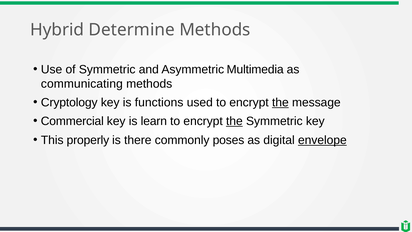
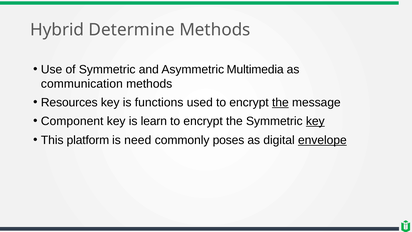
communicating: communicating -> communication
Cryptology: Cryptology -> Resources
Commercial: Commercial -> Component
the at (234, 121) underline: present -> none
key at (315, 121) underline: none -> present
properly: properly -> platform
there: there -> need
